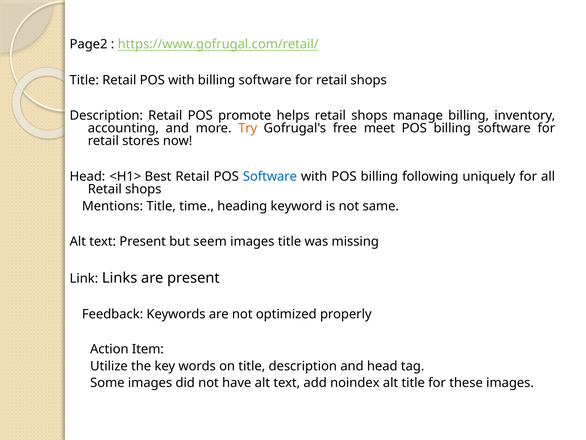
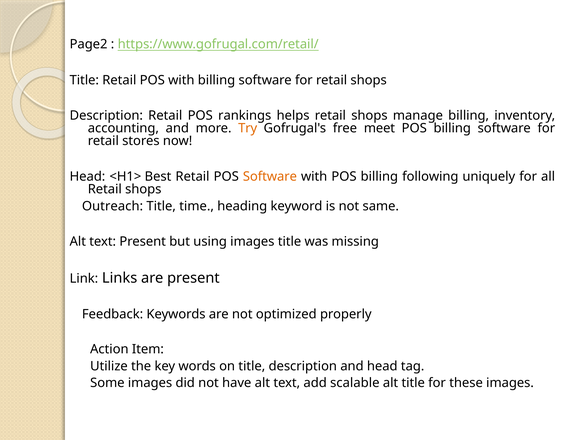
promote: promote -> rankings
Software at (270, 176) colour: blue -> orange
Mentions: Mentions -> Outreach
seem: seem -> using
noindex: noindex -> scalable
